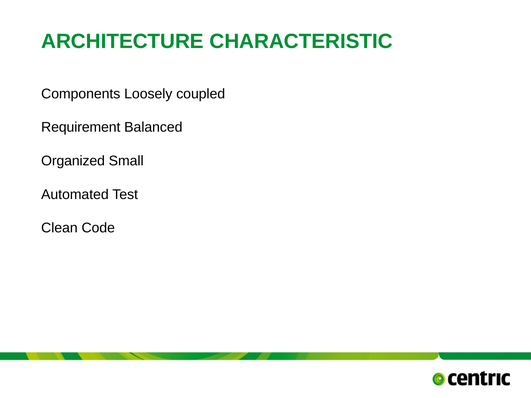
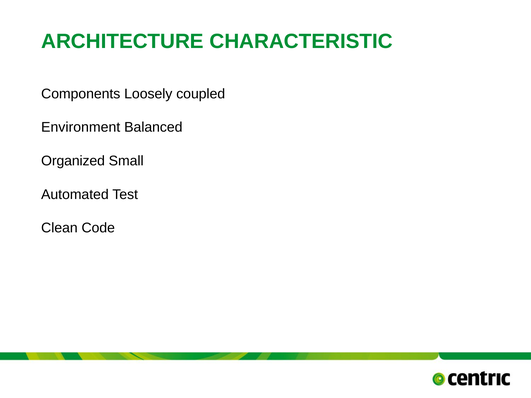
Requirement: Requirement -> Environment
